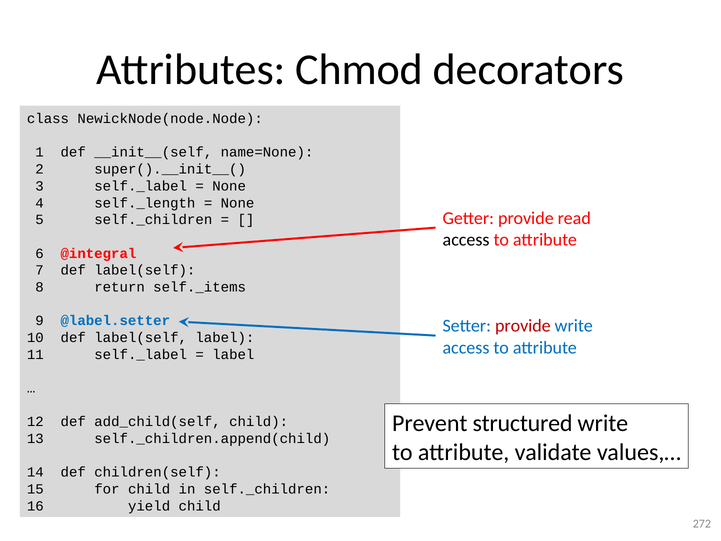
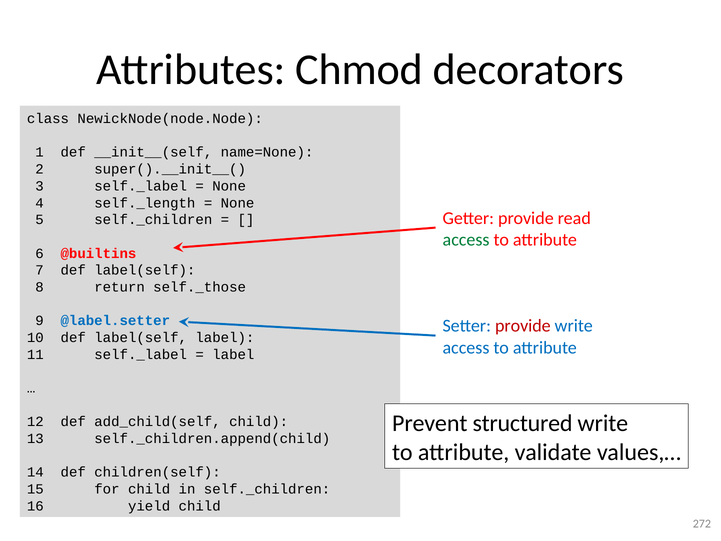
access at (466, 240) colour: black -> green
@integral: @integral -> @builtins
self._items: self._items -> self._those
